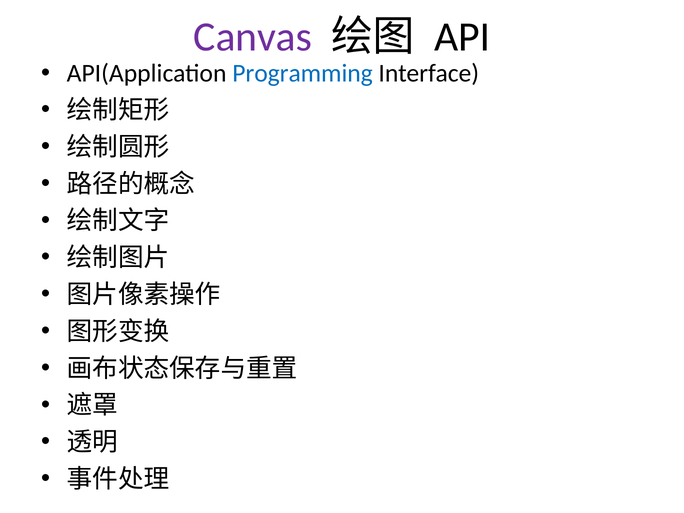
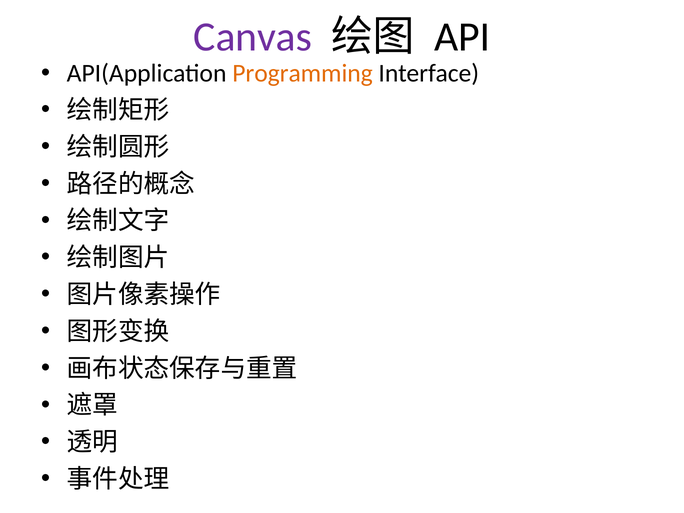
Programming colour: blue -> orange
